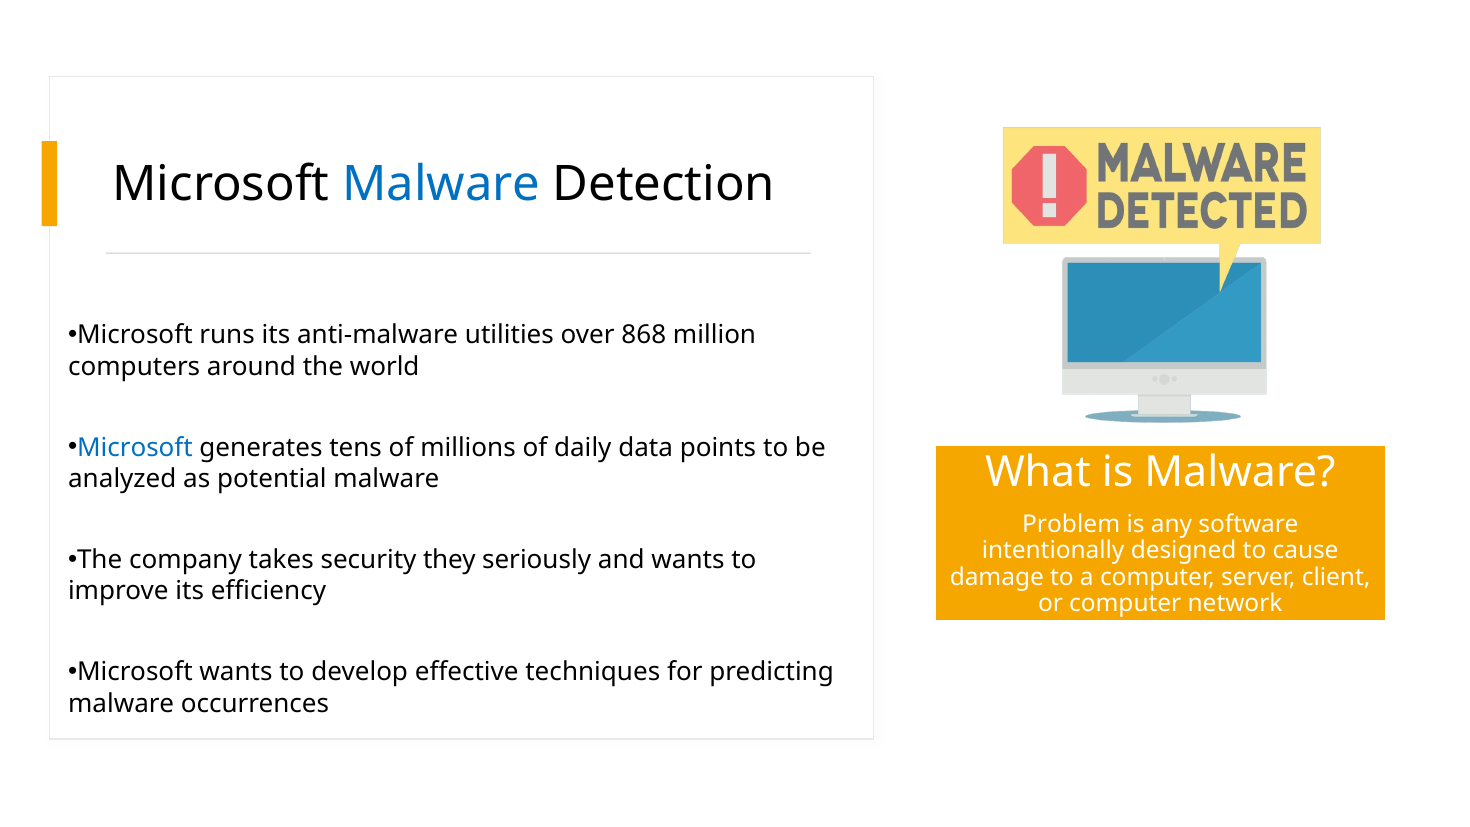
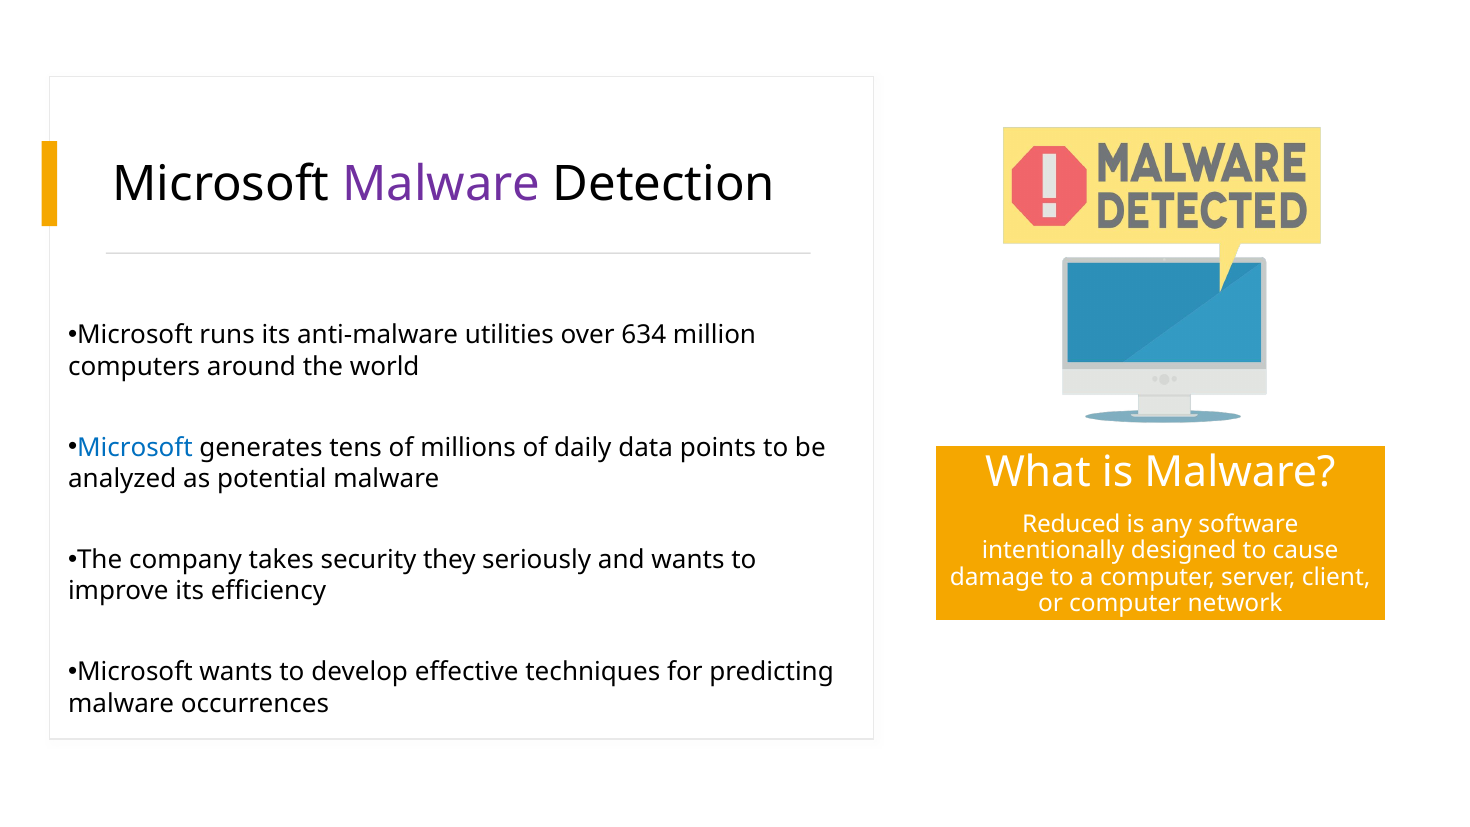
Malware at (441, 184) colour: blue -> purple
868: 868 -> 634
Problem: Problem -> Reduced
